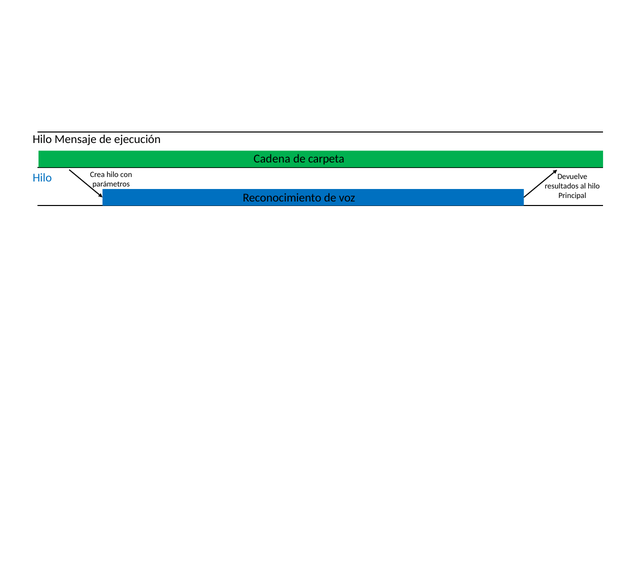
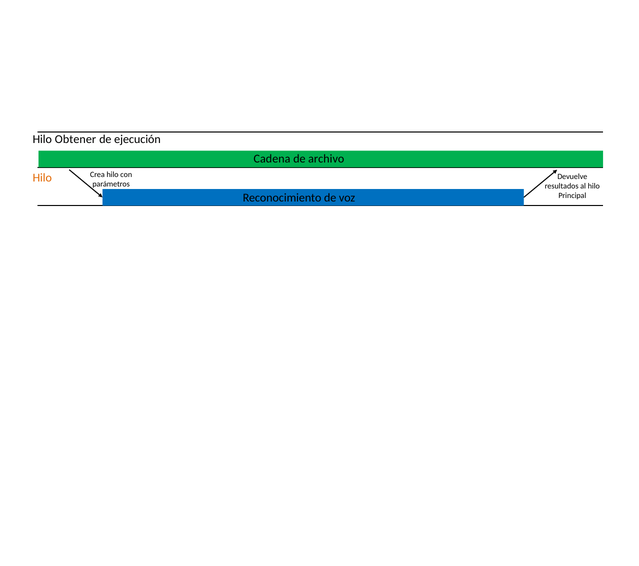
Mensaje: Mensaje -> Obtener
carpeta: carpeta -> archivo
Hilo at (42, 178) colour: blue -> orange
